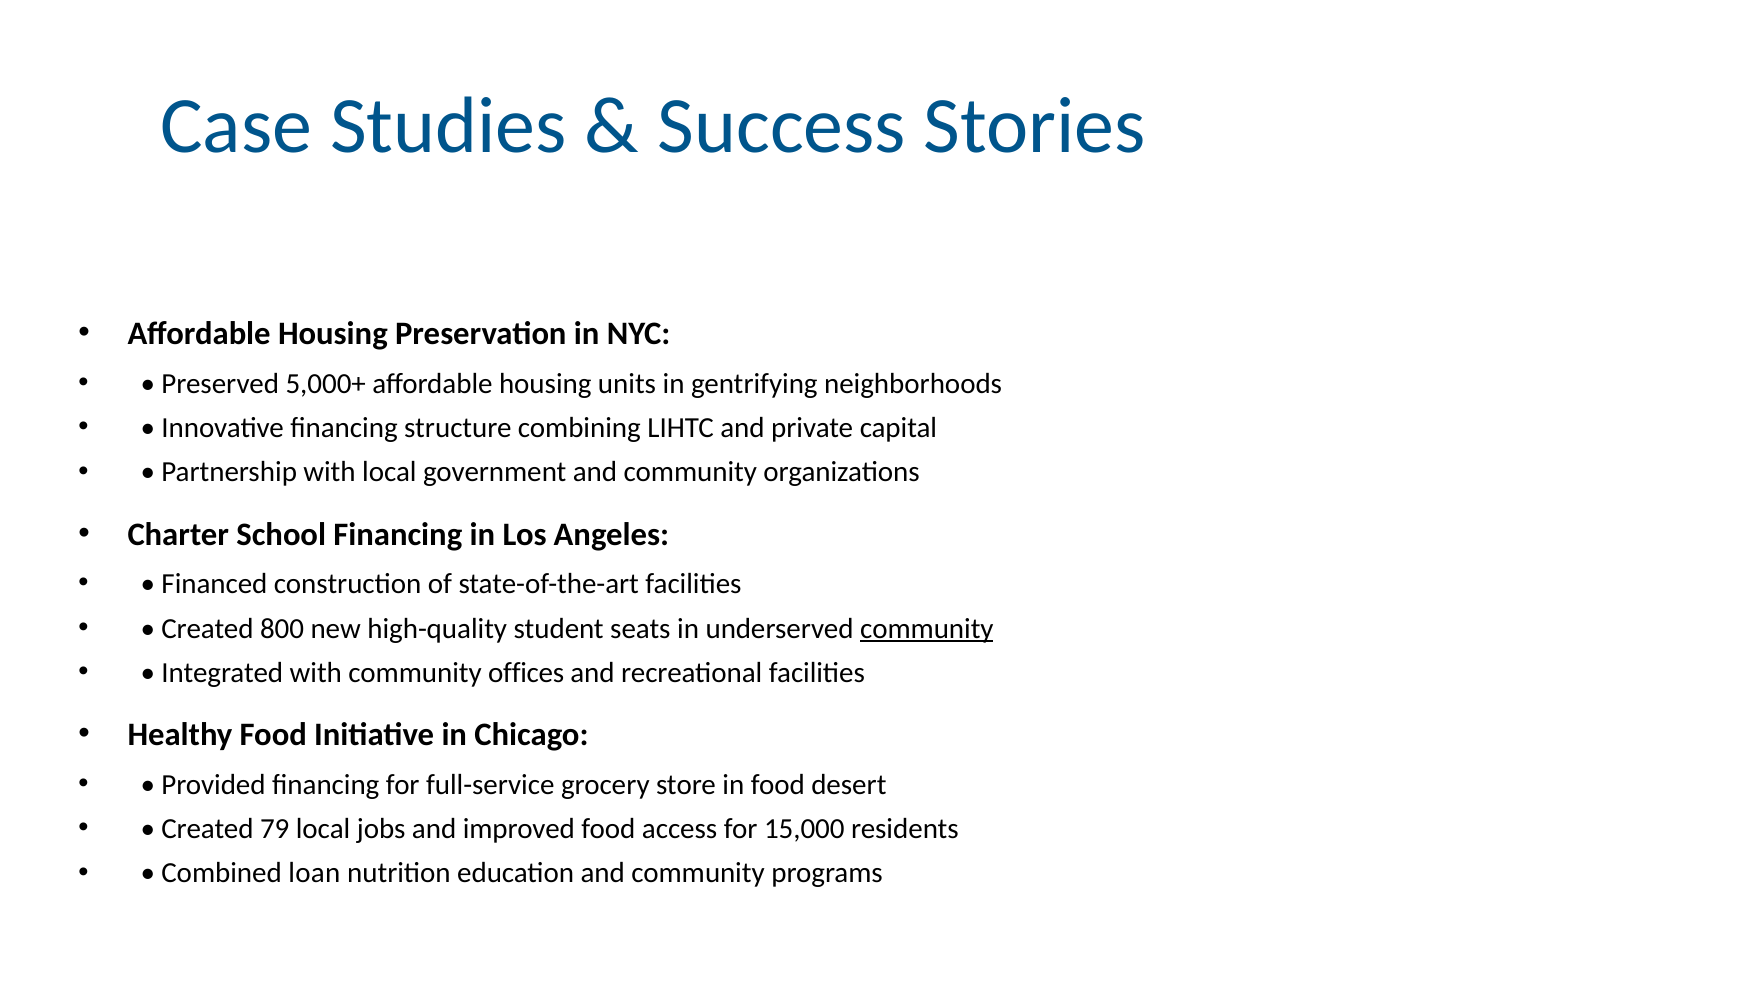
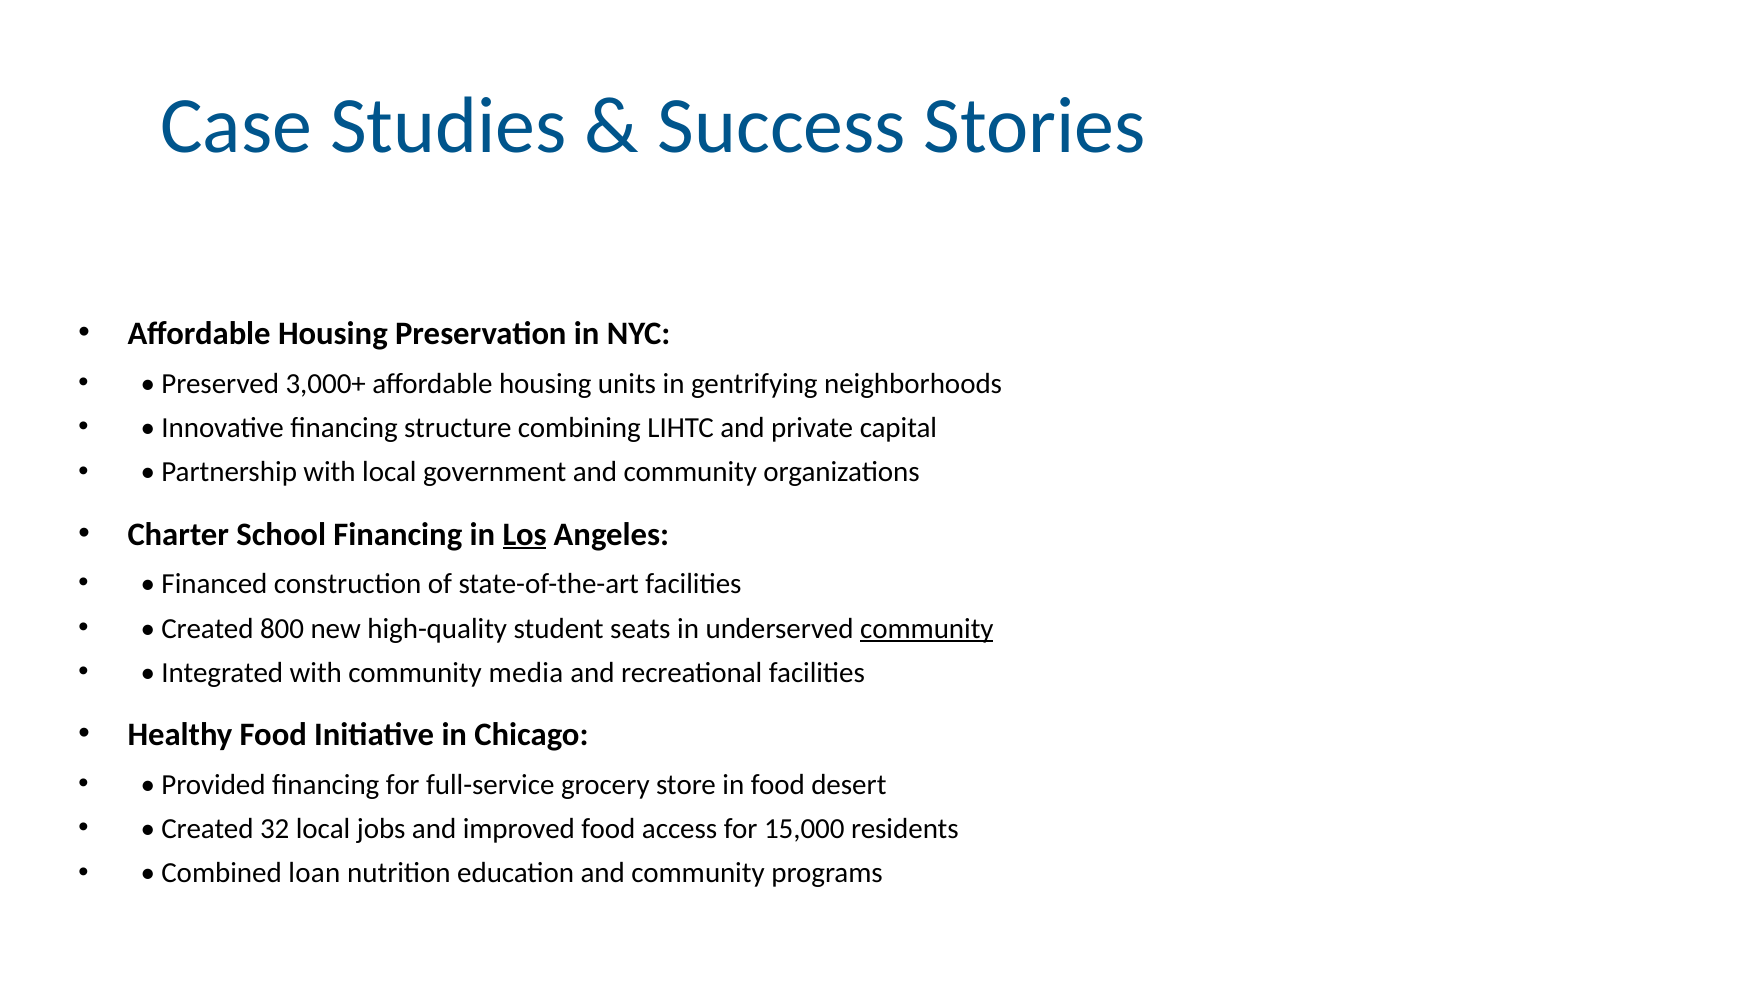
5,000+: 5,000+ -> 3,000+
Los underline: none -> present
offices: offices -> media
79: 79 -> 32
